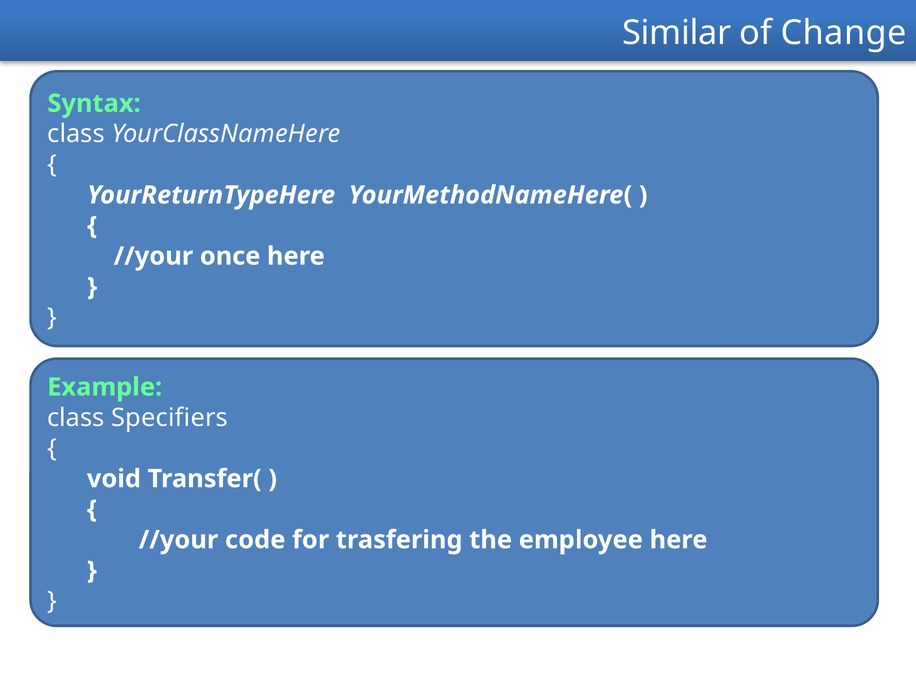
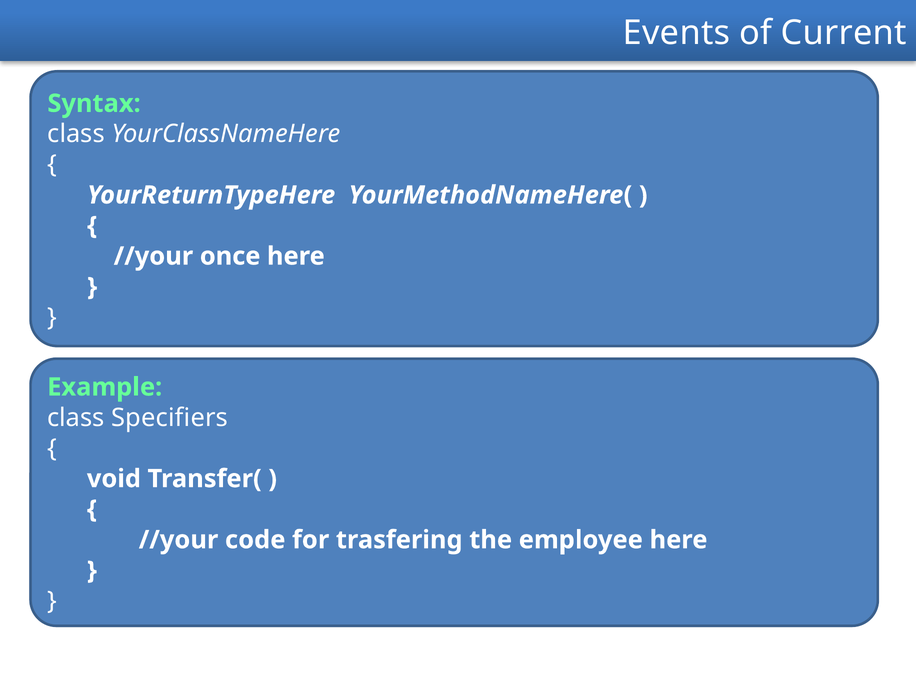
Similar: Similar -> Events
Change: Change -> Current
